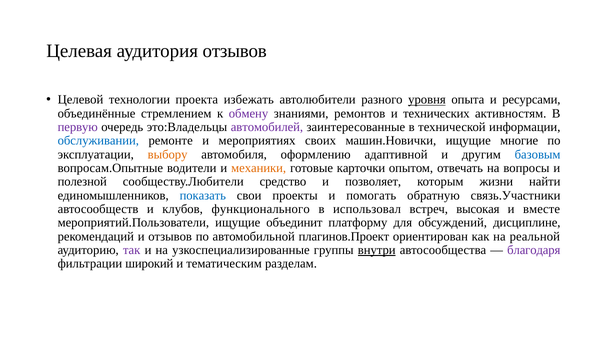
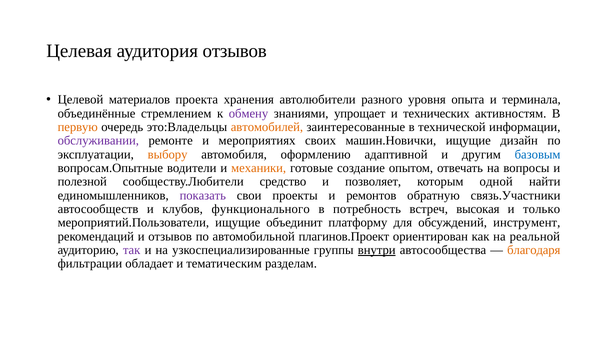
технологии: технологии -> материалов
избежать: избежать -> хранения
уровня underline: present -> none
ресурсами: ресурсами -> терминала
ремонтов: ремонтов -> упрощает
первую colour: purple -> orange
автомобилей colour: purple -> orange
обслуживании colour: blue -> purple
многие: многие -> дизайн
карточки: карточки -> создание
жизни: жизни -> одной
показать colour: blue -> purple
помогать: помогать -> ремонтов
использовал: использовал -> потребность
вместе: вместе -> только
дисциплине: дисциплине -> инструмент
благодаря colour: purple -> orange
широкий: широкий -> обладает
